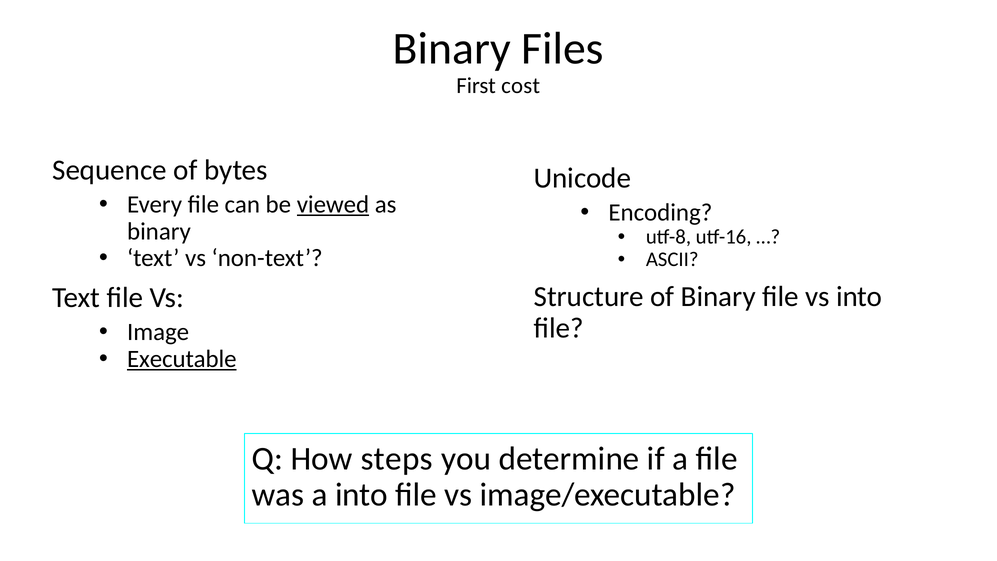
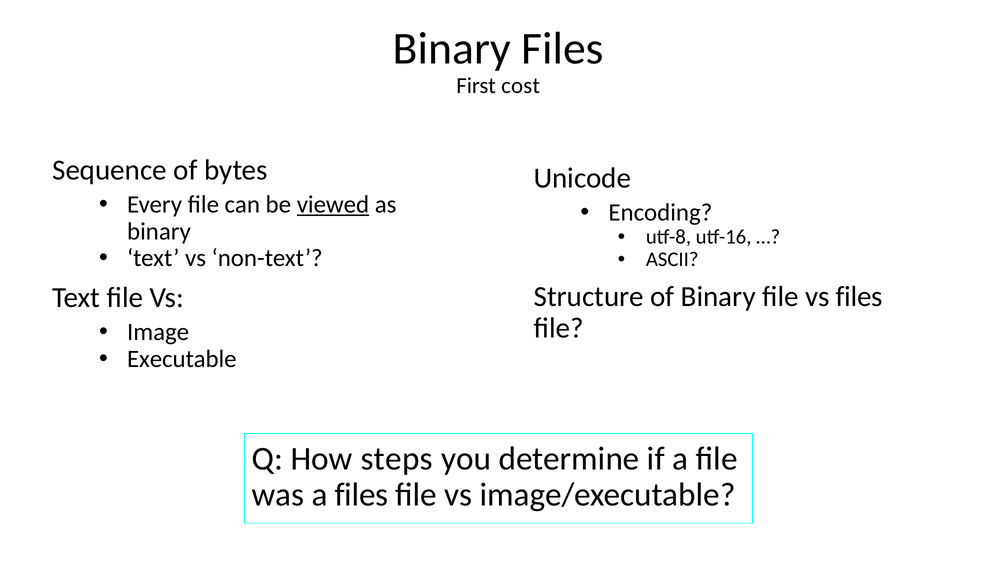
vs into: into -> files
Executable underline: present -> none
a into: into -> files
